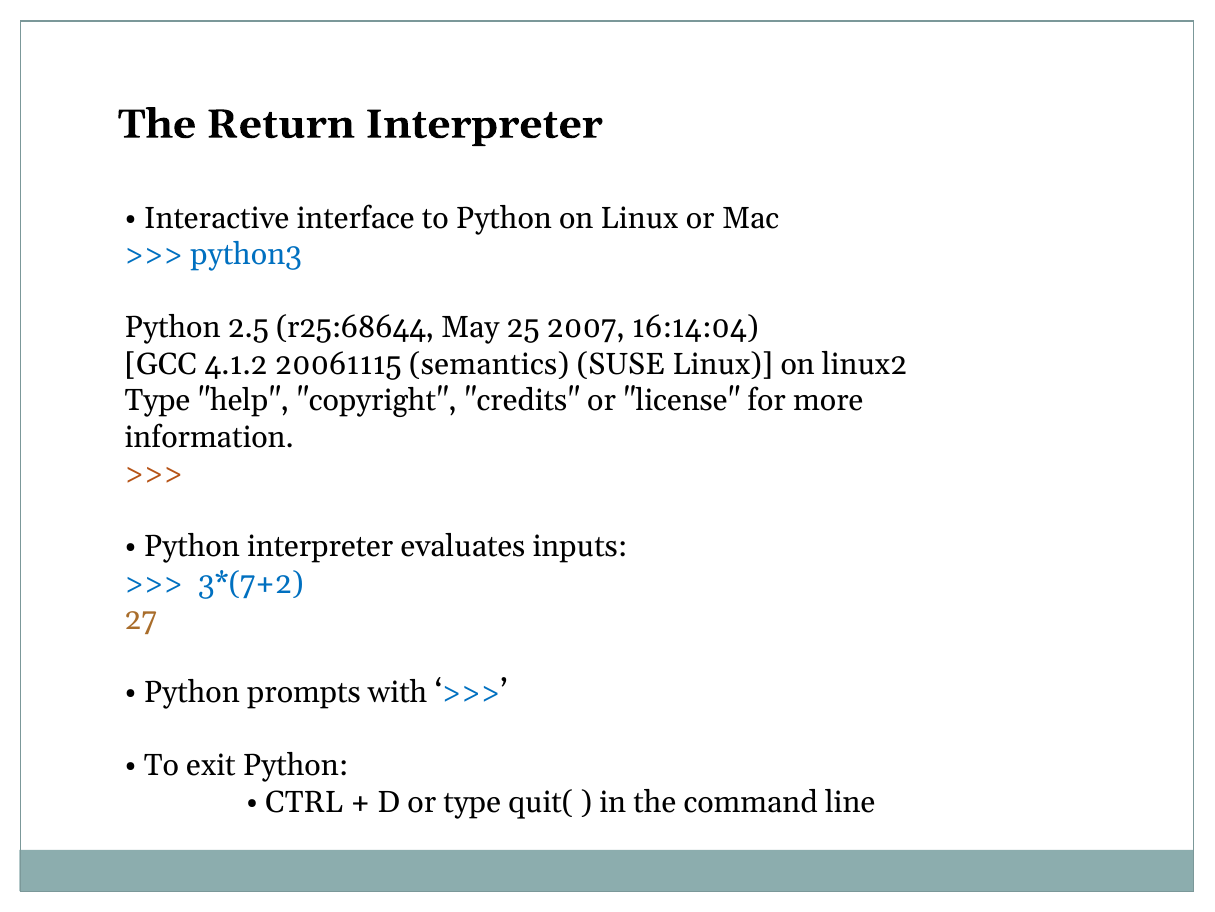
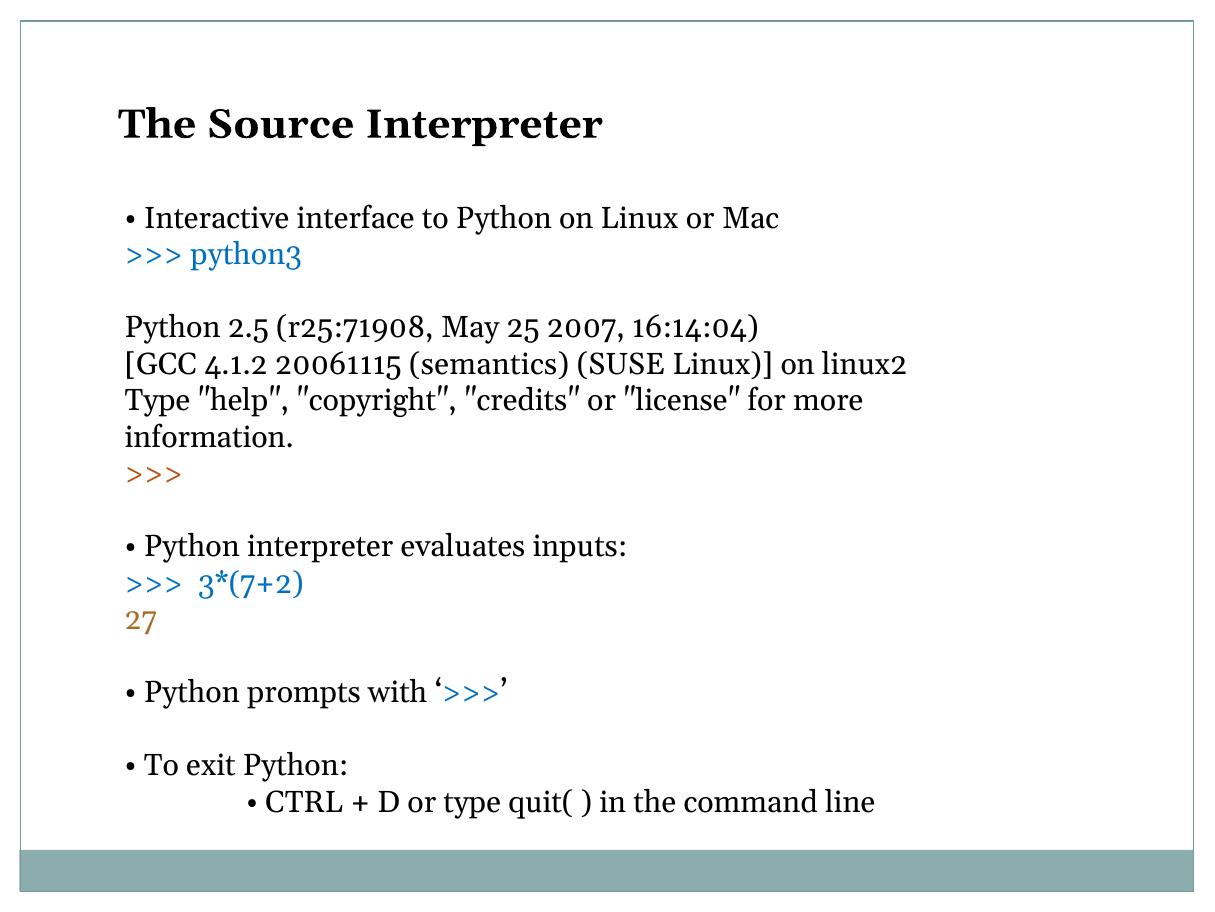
Return: Return -> Source
r25:68644: r25:68644 -> r25:71908
